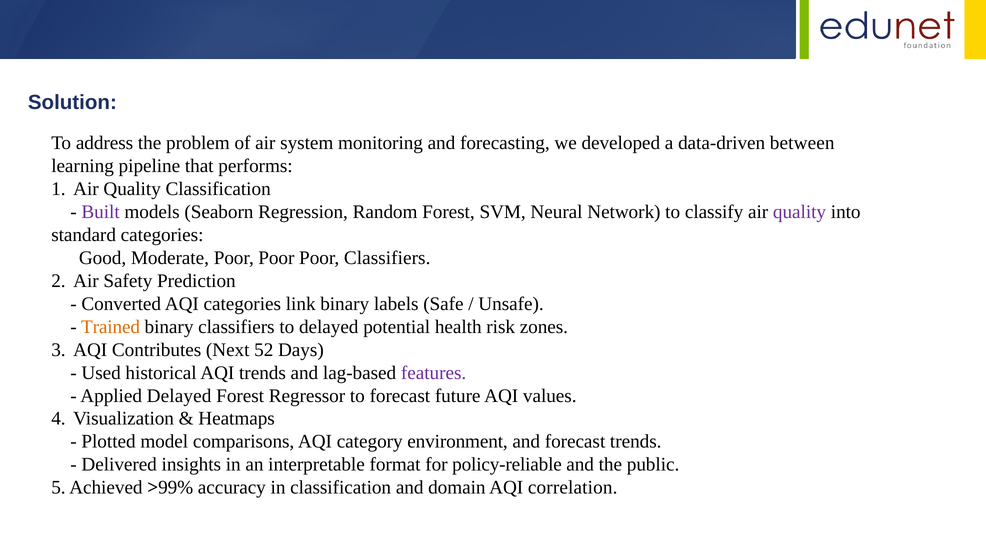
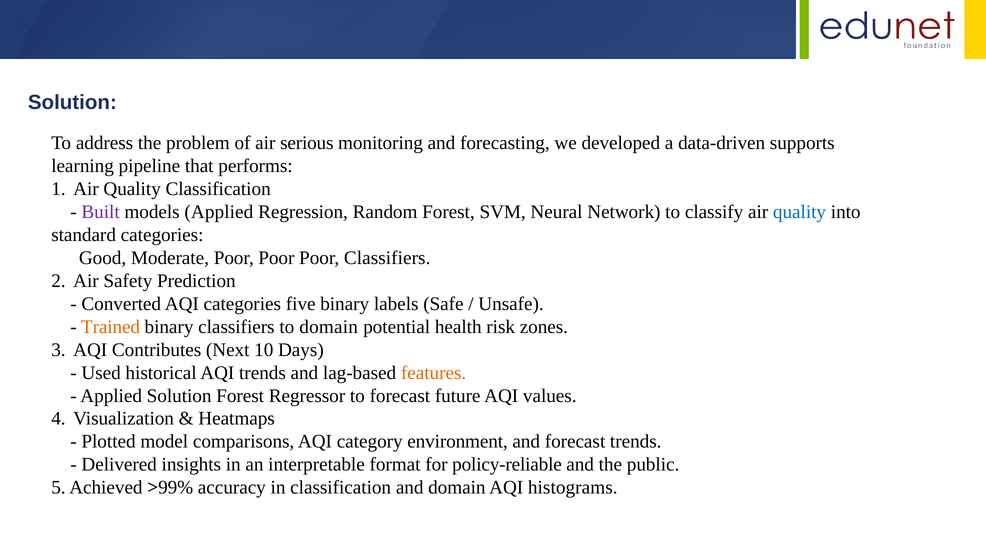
system: system -> serious
between: between -> supports
models Seaborn: Seaborn -> Applied
quality at (800, 212) colour: purple -> blue
link: link -> five
to delayed: delayed -> domain
52: 52 -> 10
features colour: purple -> orange
Applied Delayed: Delayed -> Solution
correlation: correlation -> histograms
